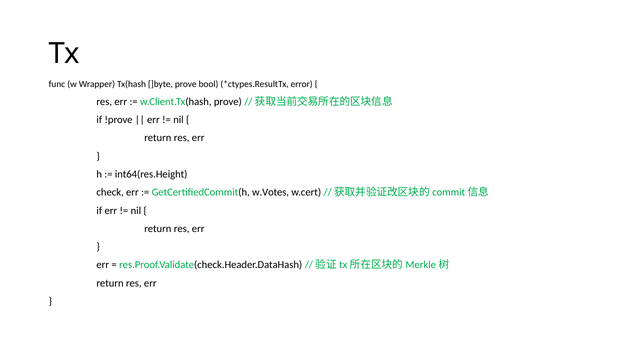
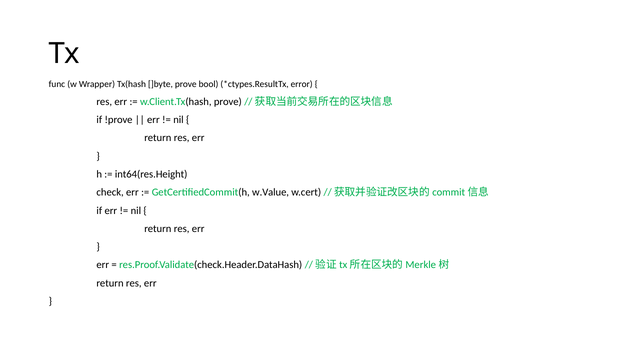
w.Votes: w.Votes -> w.Value
